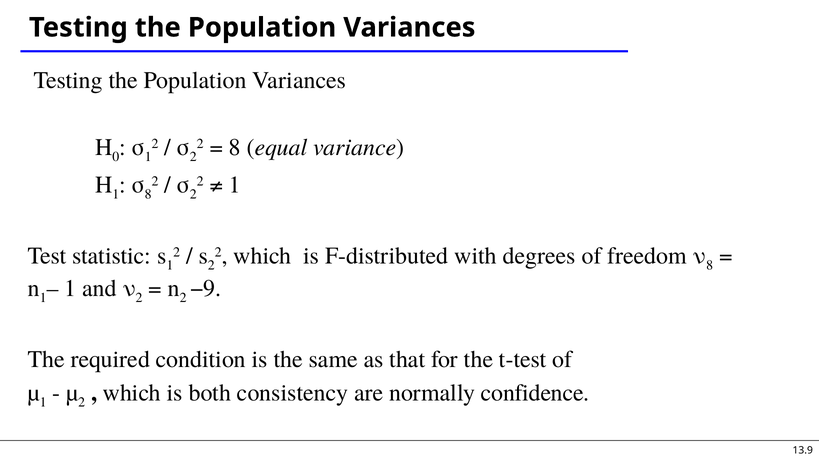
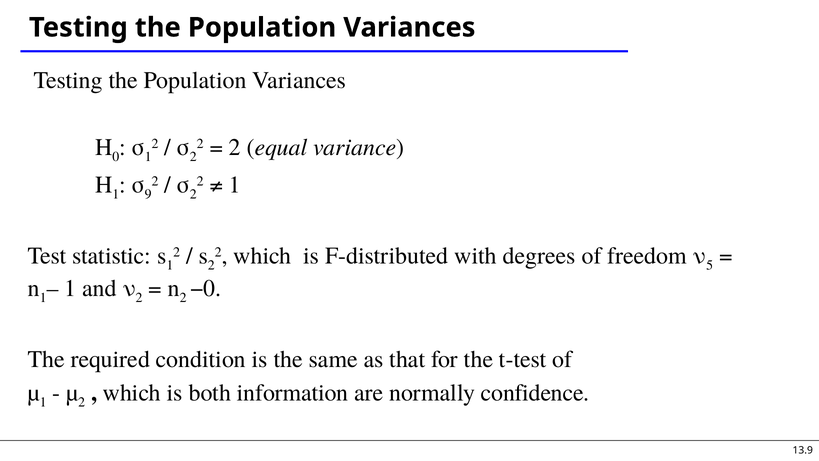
8 at (235, 147): 8 -> 2
8 at (148, 194): 8 -> 9
8 at (710, 265): 8 -> 5
−9: −9 -> −0
consistency: consistency -> information
